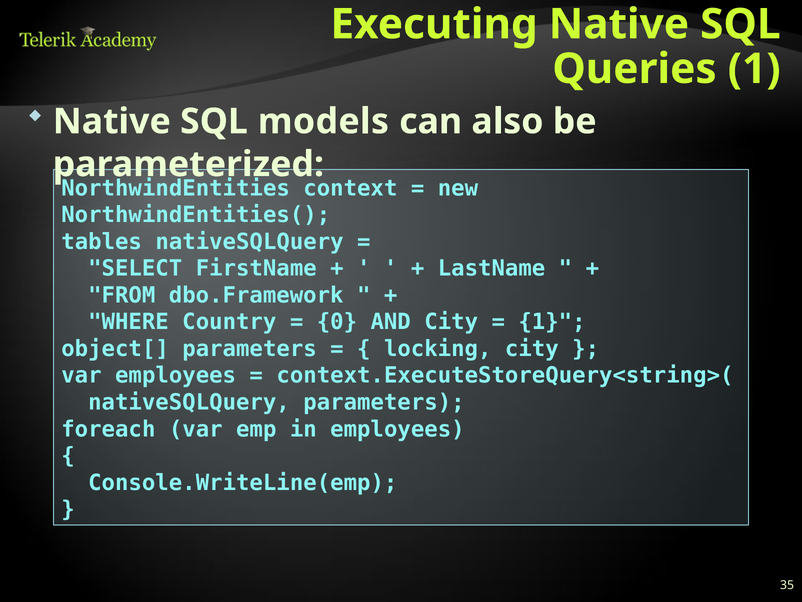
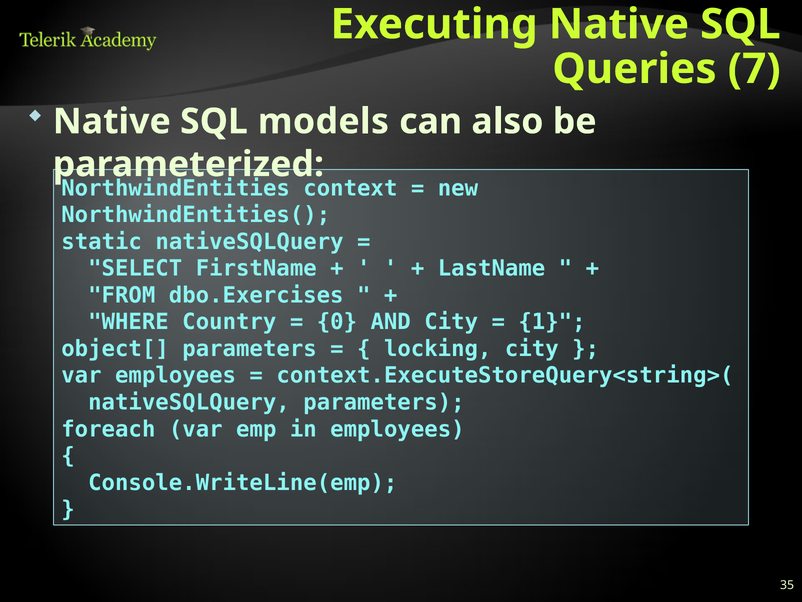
Queries 1: 1 -> 7
tables: tables -> static
dbo.Framework: dbo.Framework -> dbo.Exercises
